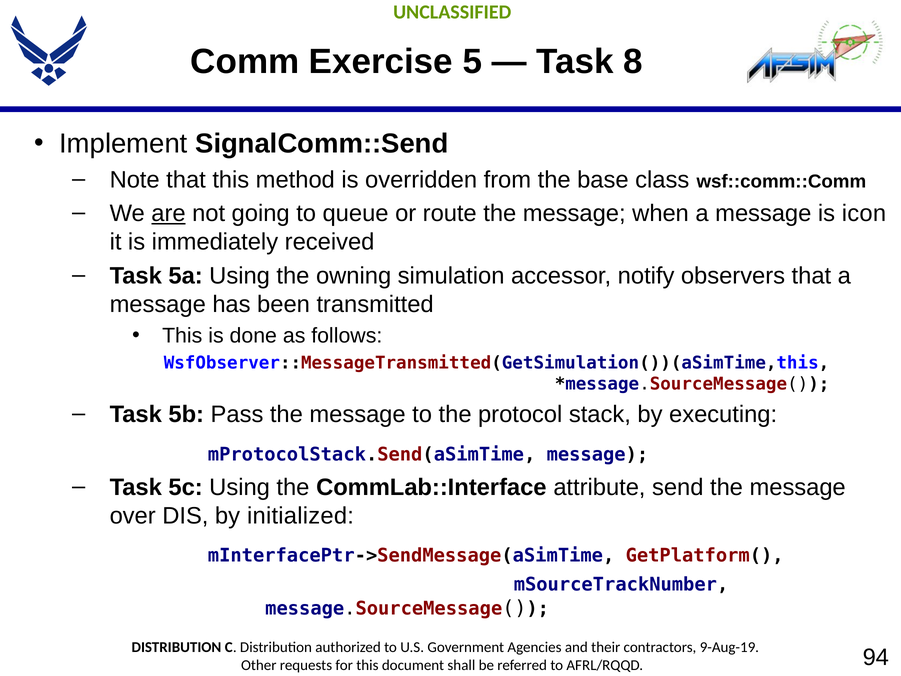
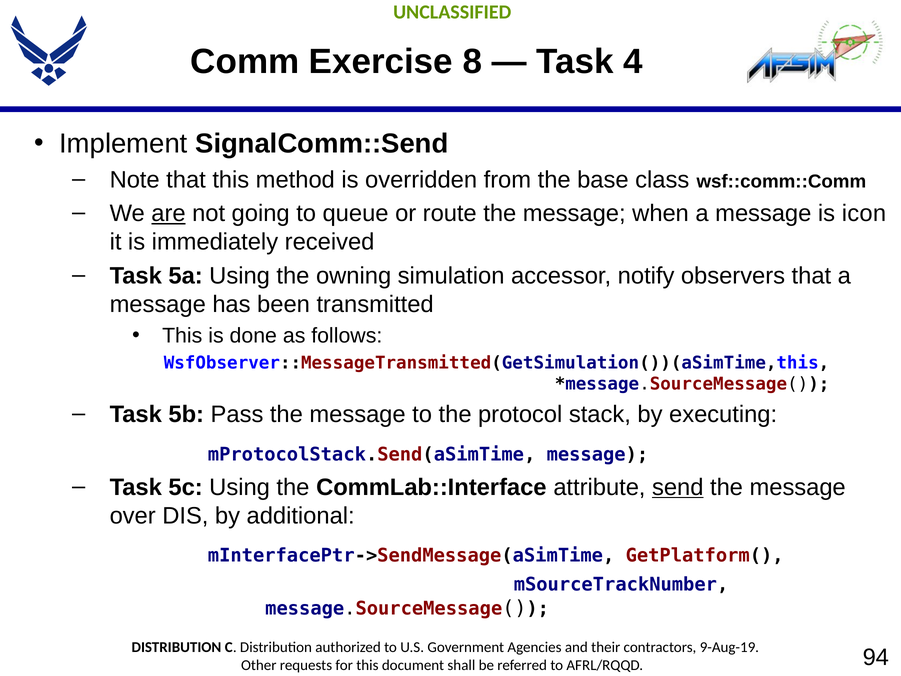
5: 5 -> 8
8: 8 -> 4
send underline: none -> present
initialized: initialized -> additional
